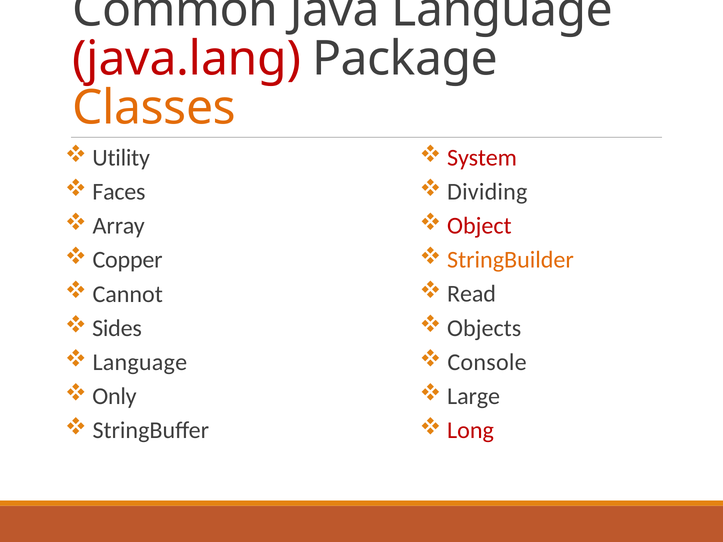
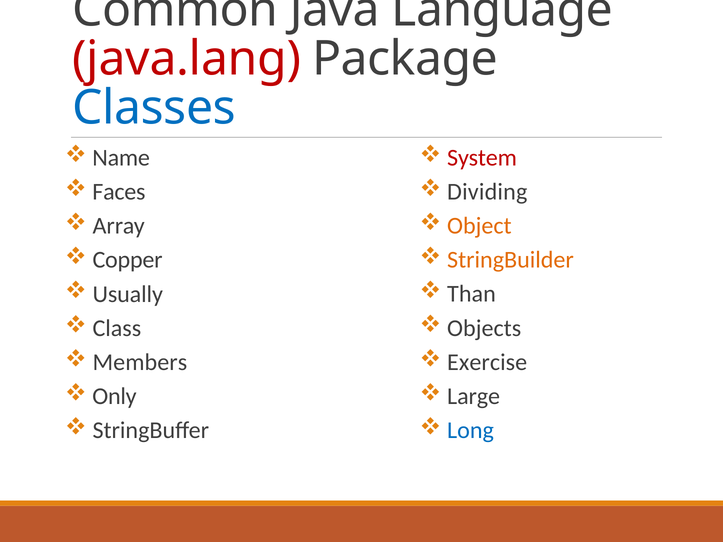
Classes colour: orange -> blue
Utility: Utility -> Name
Object colour: red -> orange
Cannot: Cannot -> Usually
Read: Read -> Than
Sides: Sides -> Class
Language at (140, 362): Language -> Members
Console: Console -> Exercise
Long colour: red -> blue
